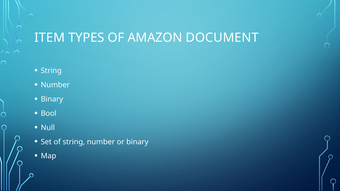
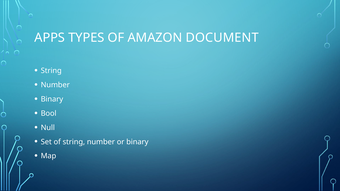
ITEM: ITEM -> APPS
